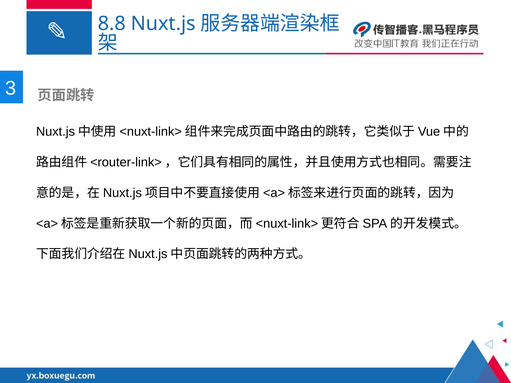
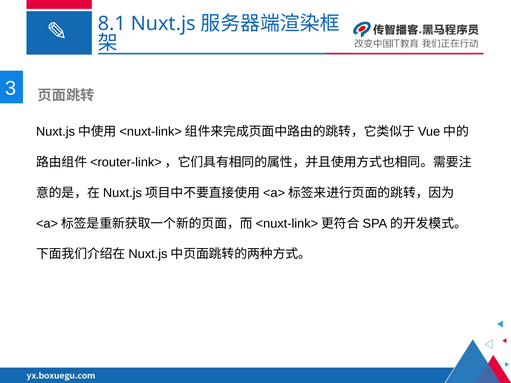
8.8: 8.8 -> 8.1
